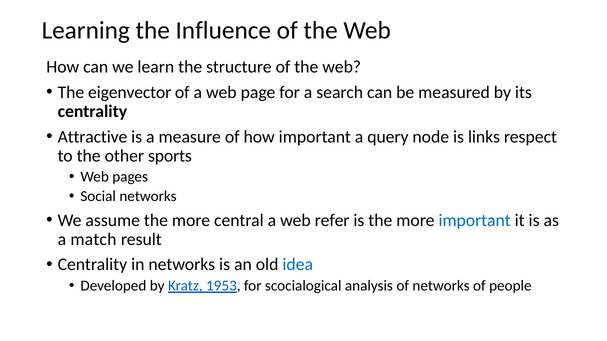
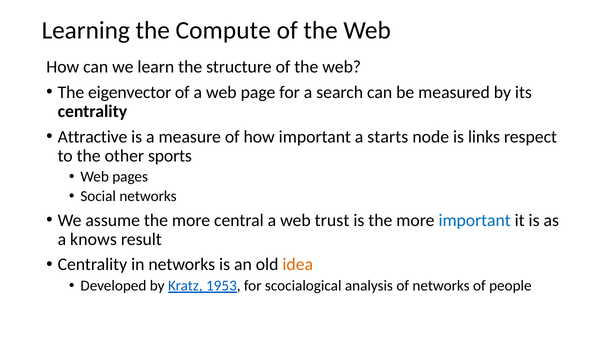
Influence: Influence -> Compute
query: query -> starts
refer: refer -> trust
match: match -> knows
idea colour: blue -> orange
